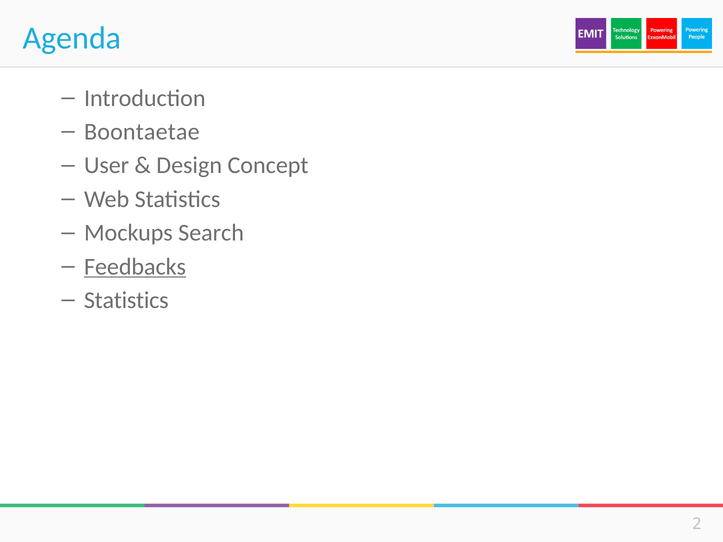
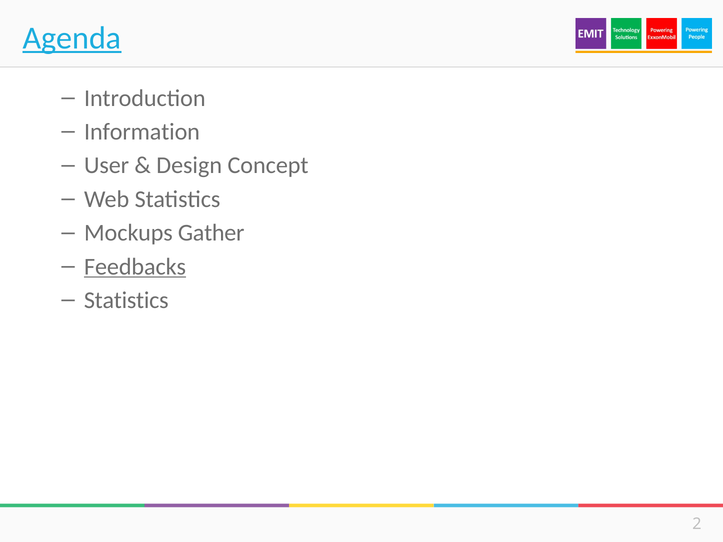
Agenda underline: none -> present
Boontaetae: Boontaetae -> Information
Search: Search -> Gather
